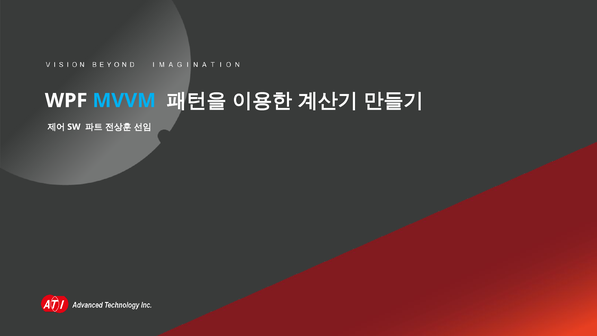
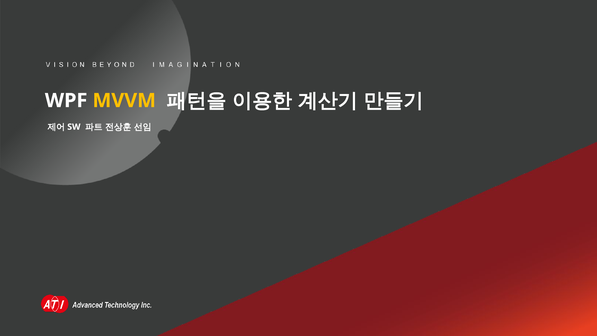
MVVM colour: light blue -> yellow
